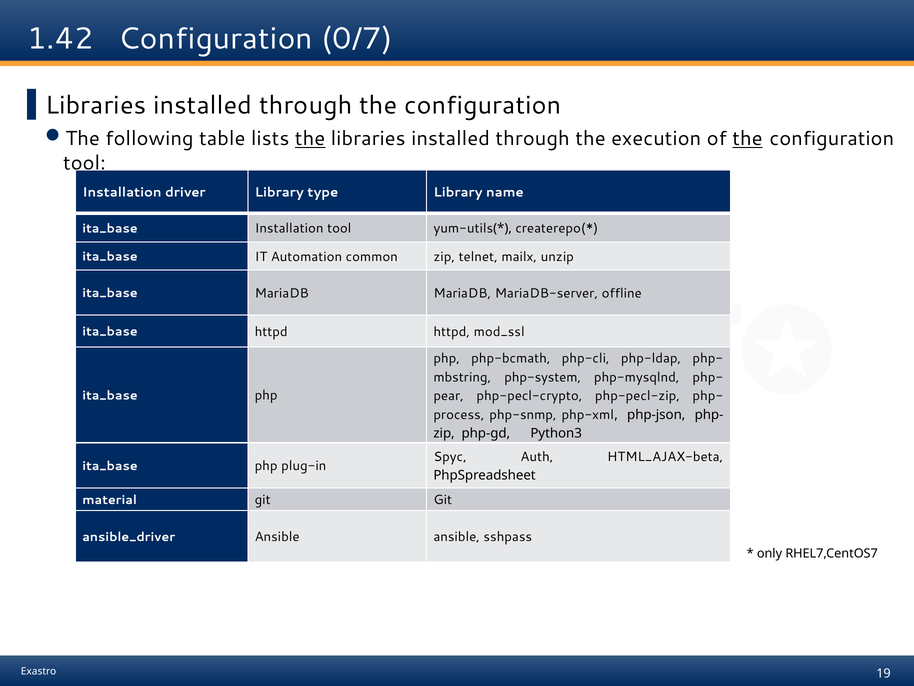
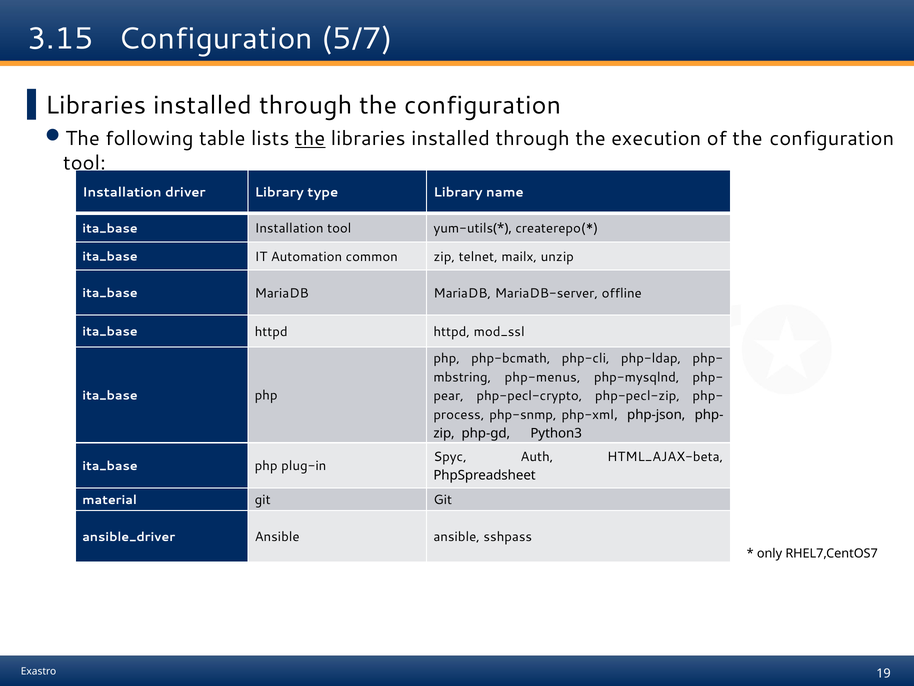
1.42: 1.42 -> 3.15
0/7: 0/7 -> 5/7
the at (747, 139) underline: present -> none
php-system: php-system -> php-menus
